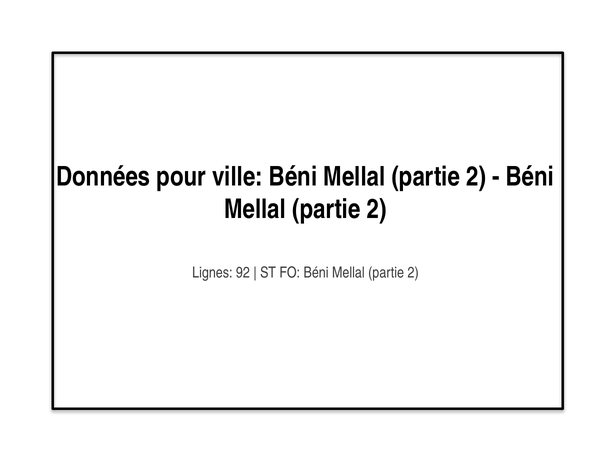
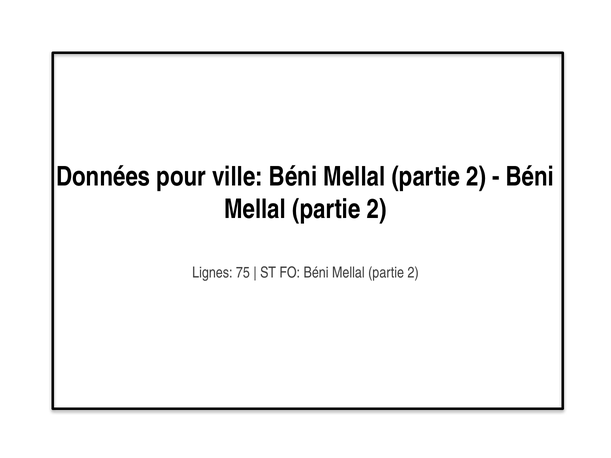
92: 92 -> 75
